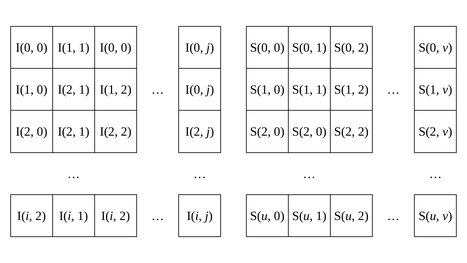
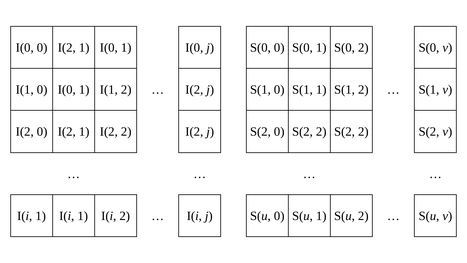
I(0 0 I(1: I(1 -> I(2
1 I(0 0: 0 -> 1
I(1 0 I(2: I(2 -> I(0
I(0 at (194, 90): I(0 -> I(2
0 S(2 0: 0 -> 2
2 at (41, 216): 2 -> 1
